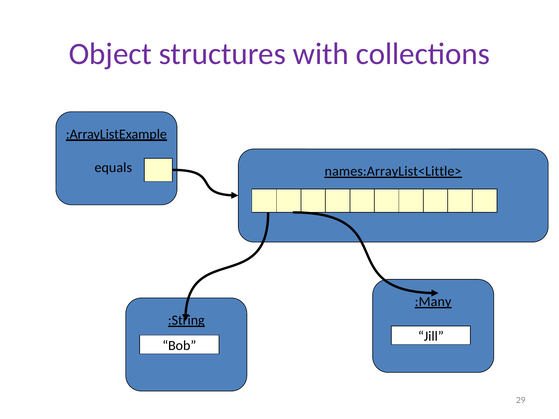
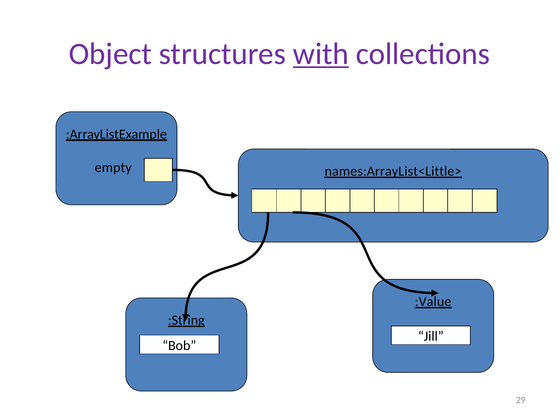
with underline: none -> present
equals: equals -> empty
:Many: :Many -> :Value
